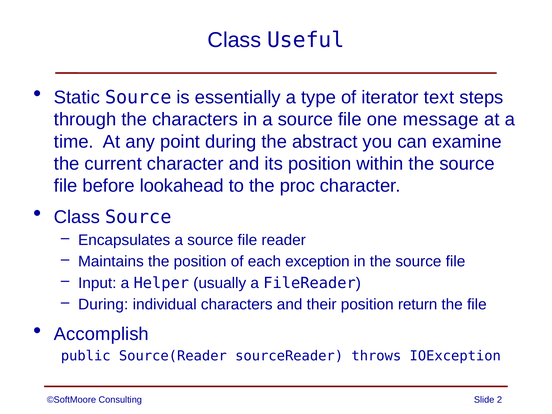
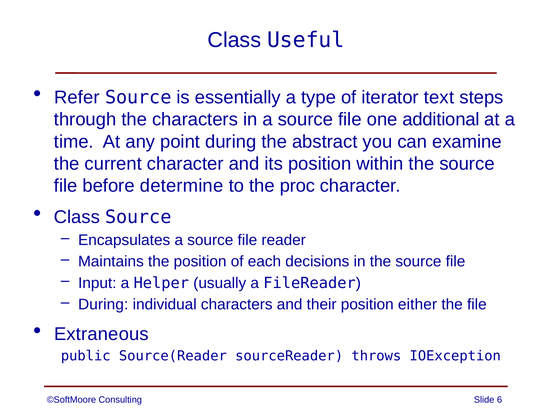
Static: Static -> Refer
message: message -> additional
lookahead: lookahead -> determine
exception: exception -> decisions
return: return -> either
Accomplish: Accomplish -> Extraneous
2: 2 -> 6
